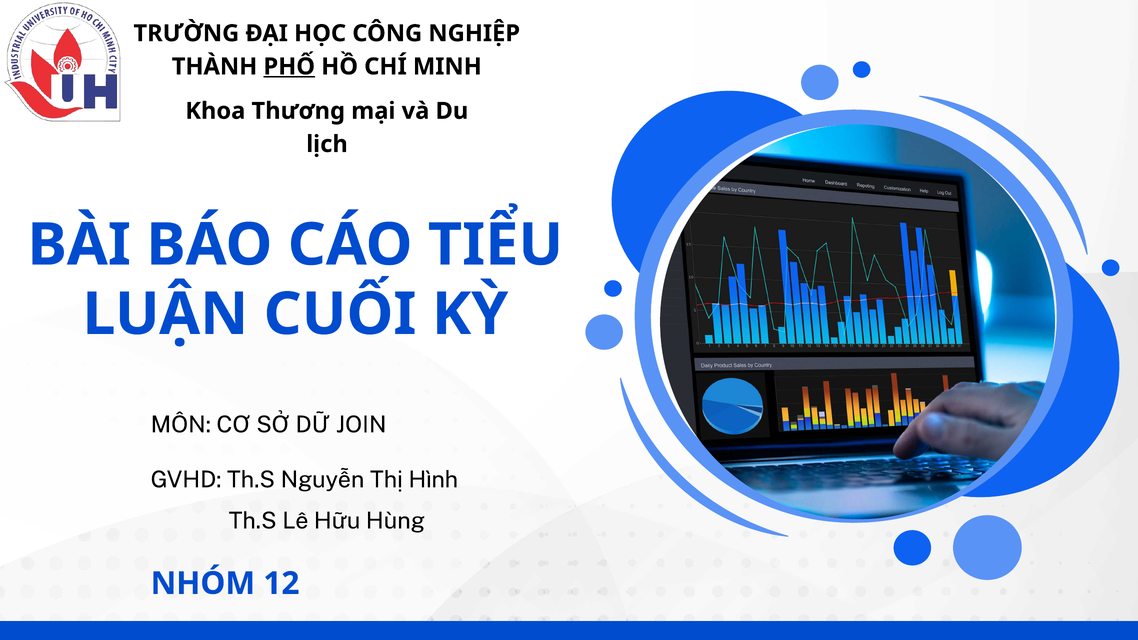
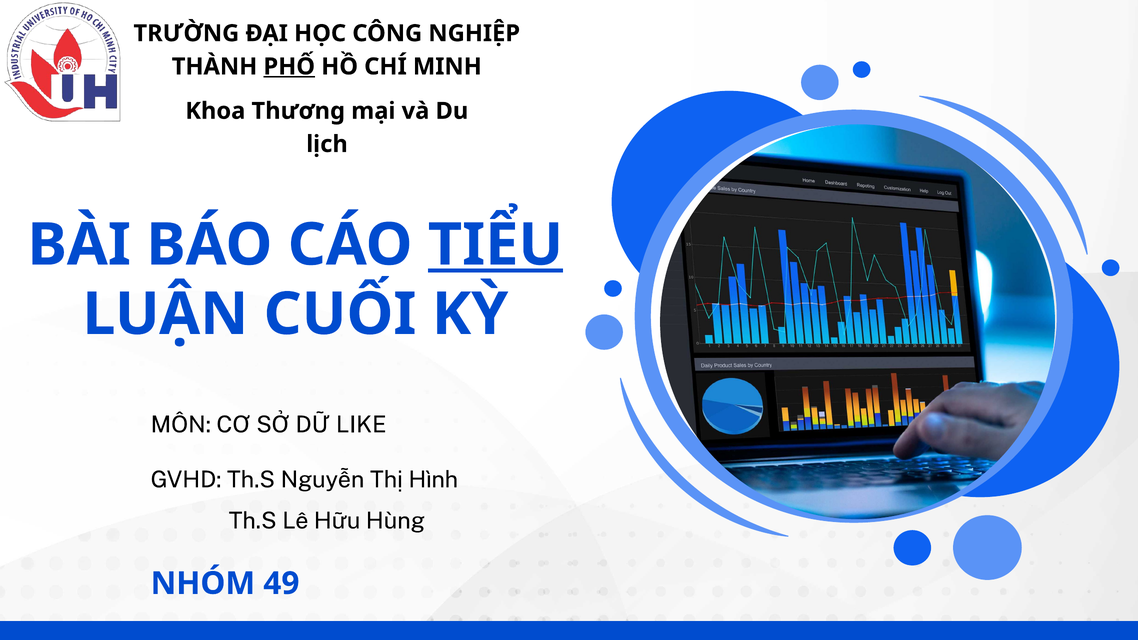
TIỂU underline: none -> present
JOIN: JOIN -> LIKE
12: 12 -> 49
